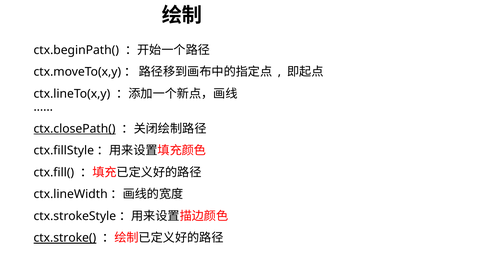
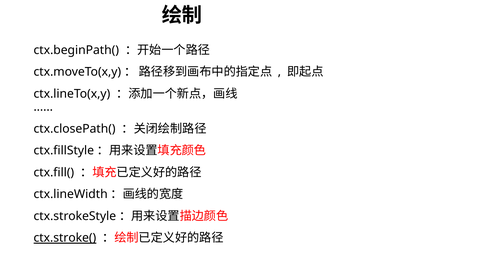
ctx.closePath( underline: present -> none
